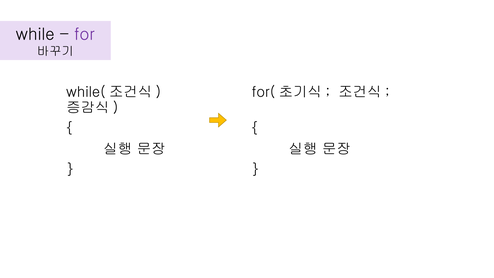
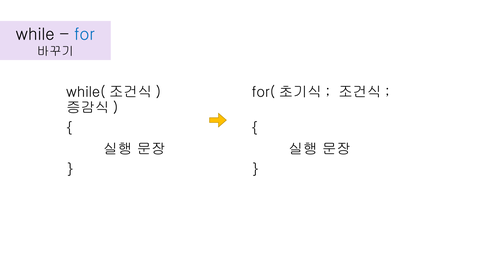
for colour: purple -> blue
